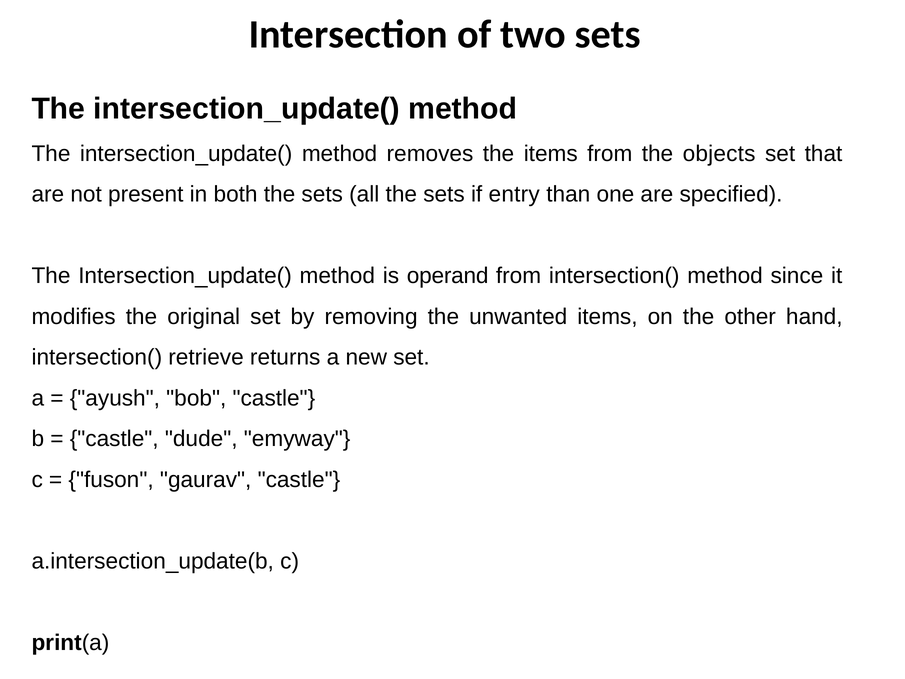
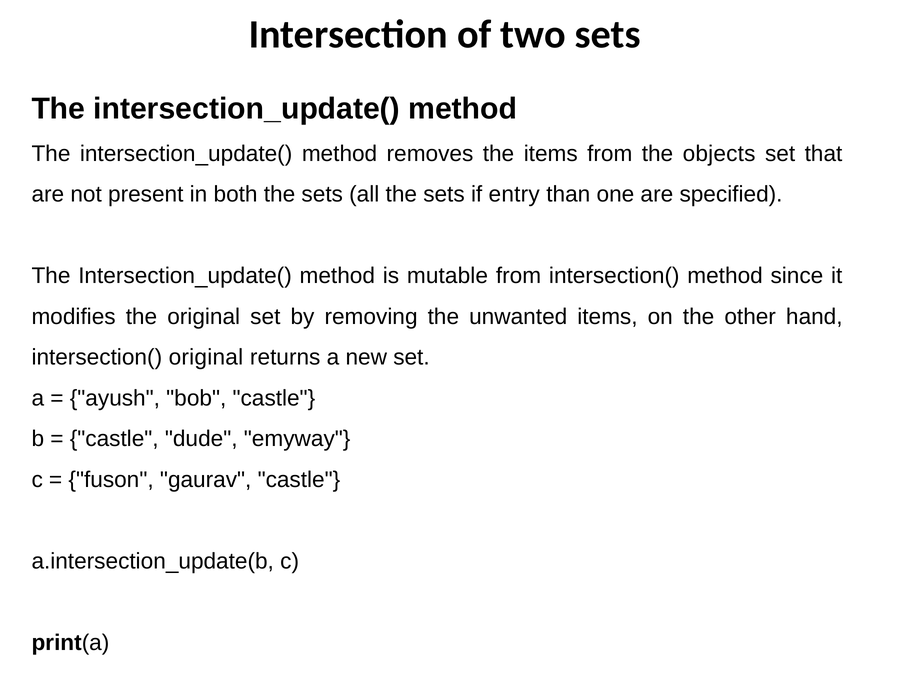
operand: operand -> mutable
intersection( retrieve: retrieve -> original
